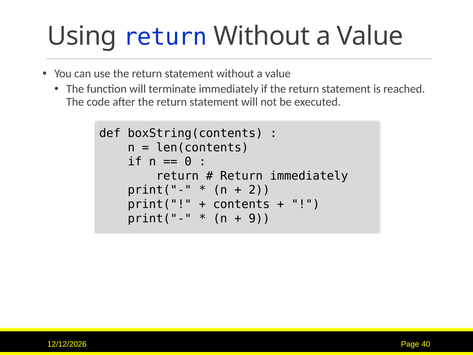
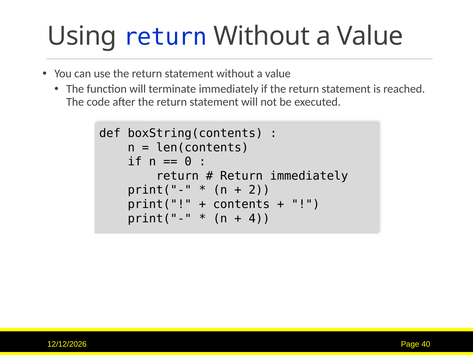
9: 9 -> 4
